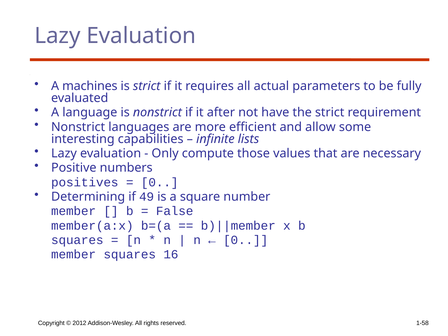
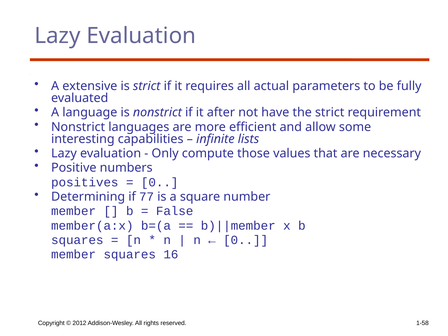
machines: machines -> extensive
49: 49 -> 77
